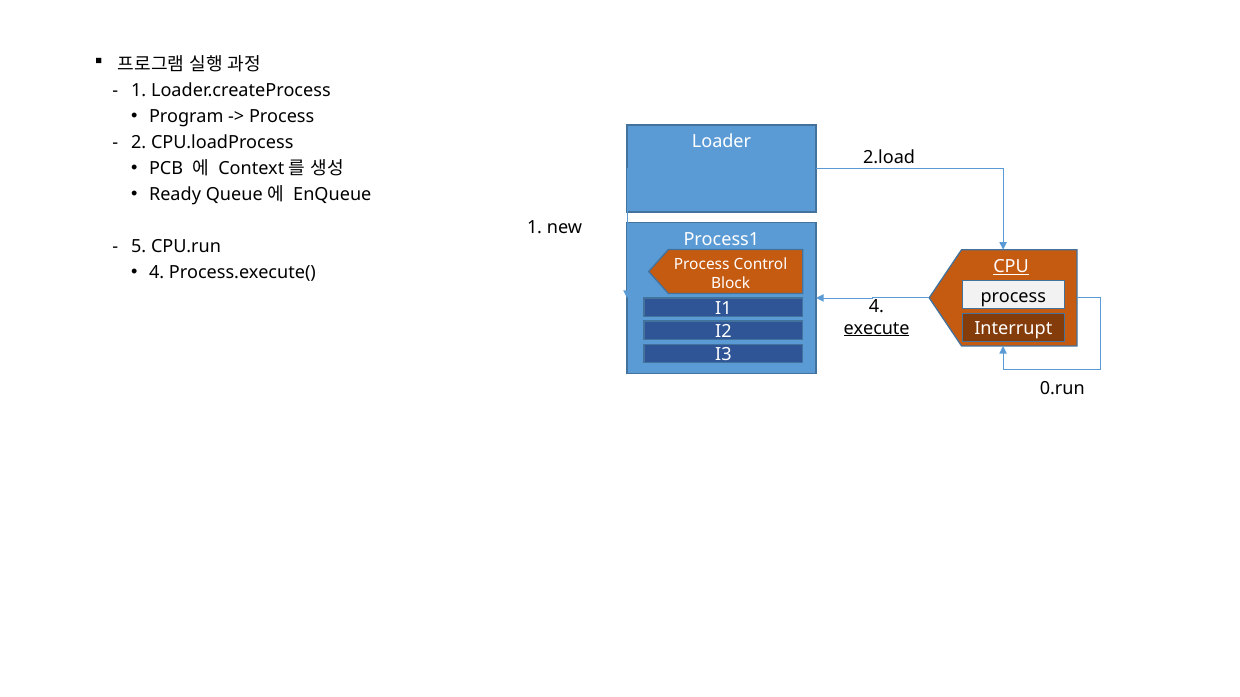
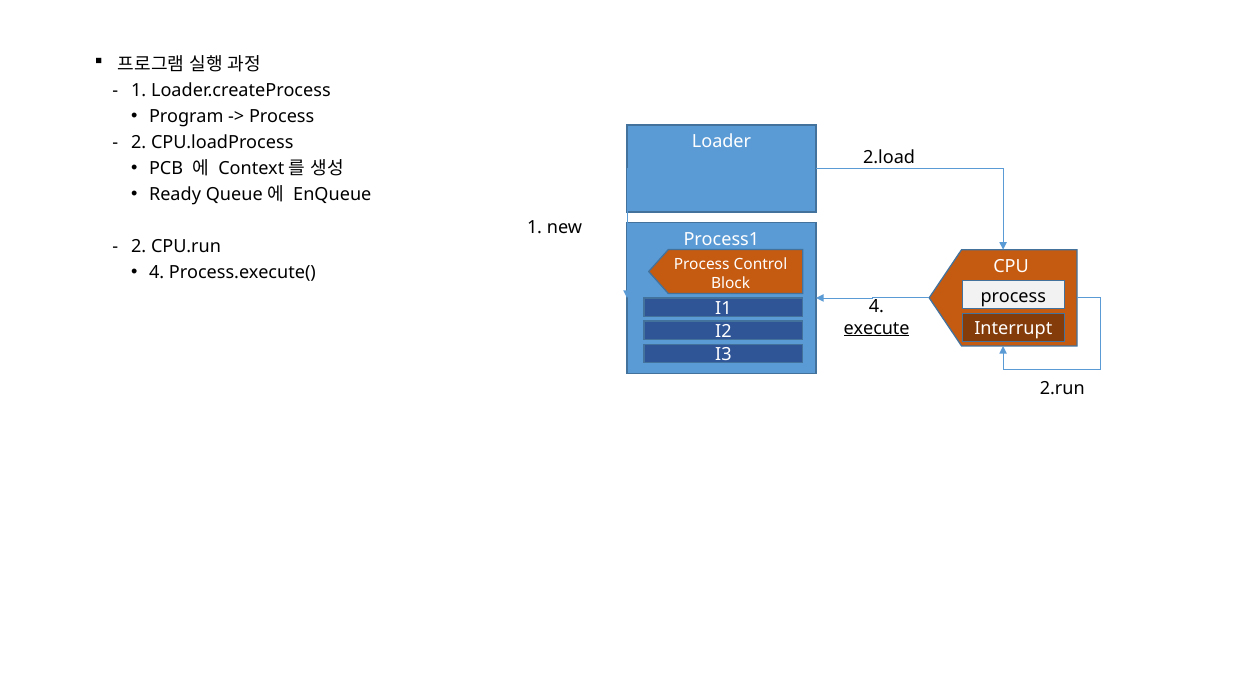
5 at (139, 246): 5 -> 2
CPU underline: present -> none
0.run: 0.run -> 2.run
